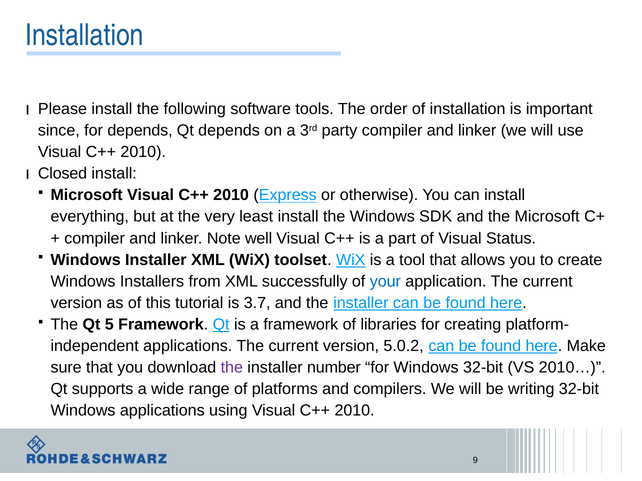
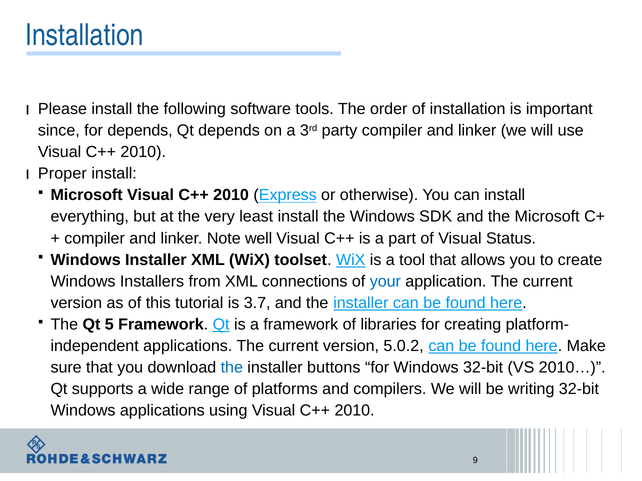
Closed: Closed -> Proper
successfully: successfully -> connections
the at (232, 368) colour: purple -> blue
number: number -> buttons
